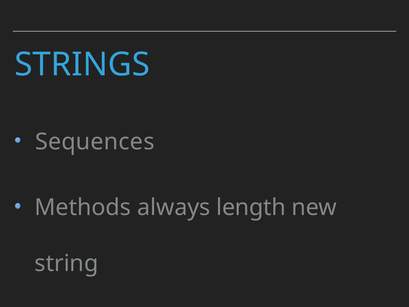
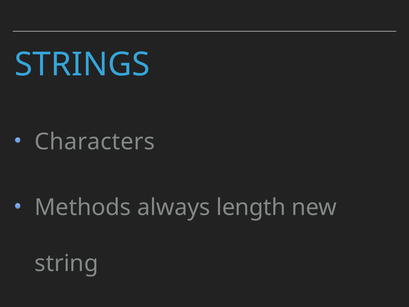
Sequences: Sequences -> Characters
